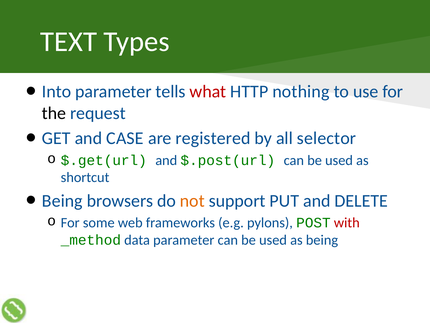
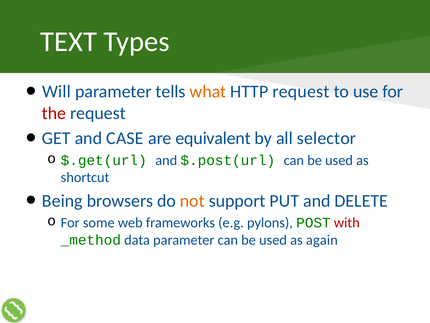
Into: Into -> Will
what colour: red -> orange
HTTP nothing: nothing -> request
the colour: black -> red
registered: registered -> equivalent
as being: being -> again
